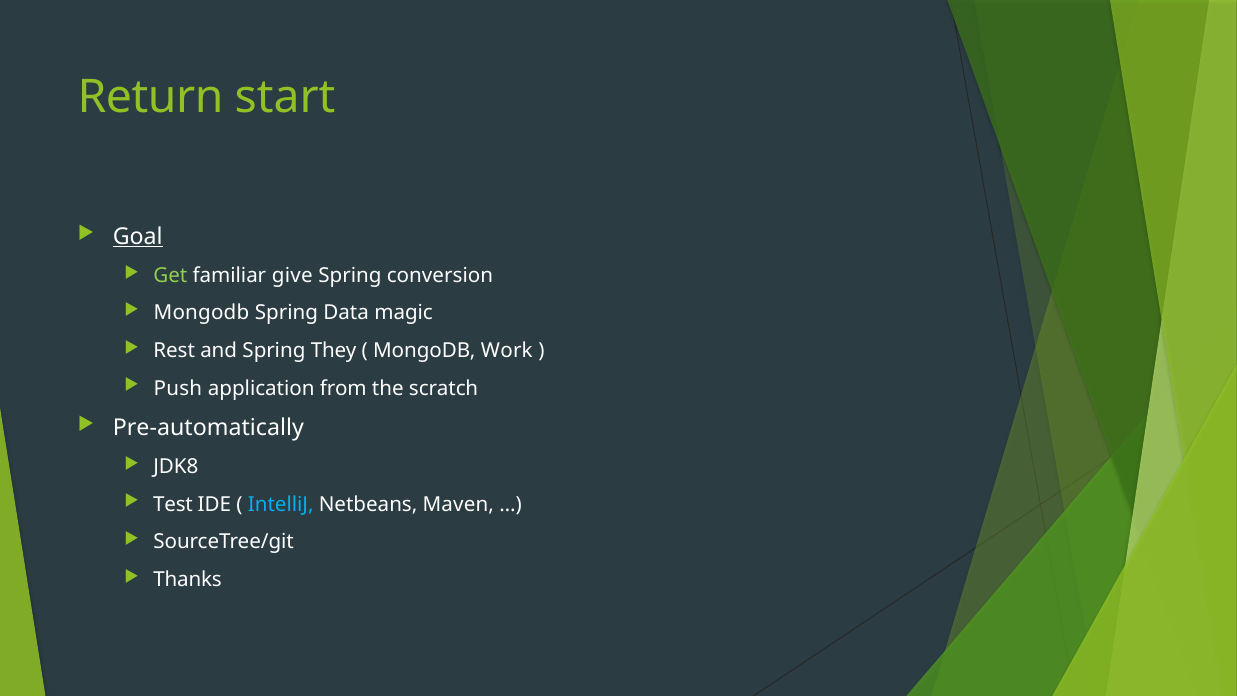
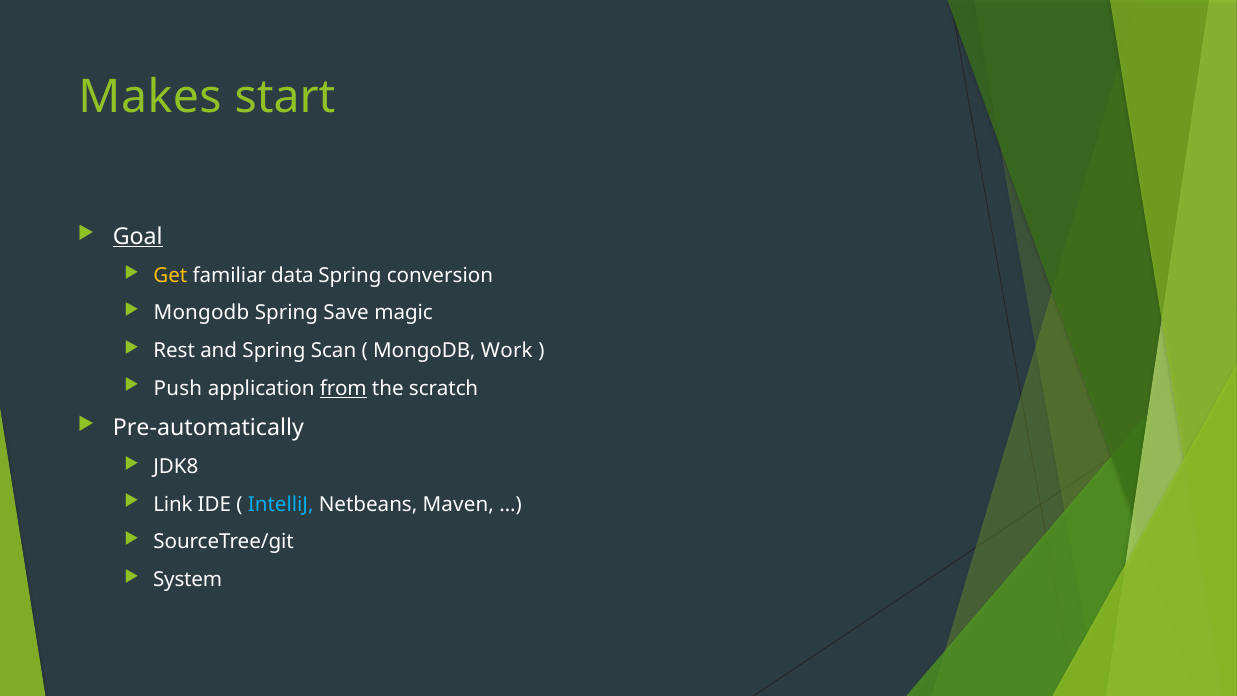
Return: Return -> Makes
Get colour: light green -> yellow
give: give -> data
Data: Data -> Save
They: They -> Scan
from underline: none -> present
Test: Test -> Link
Thanks: Thanks -> System
